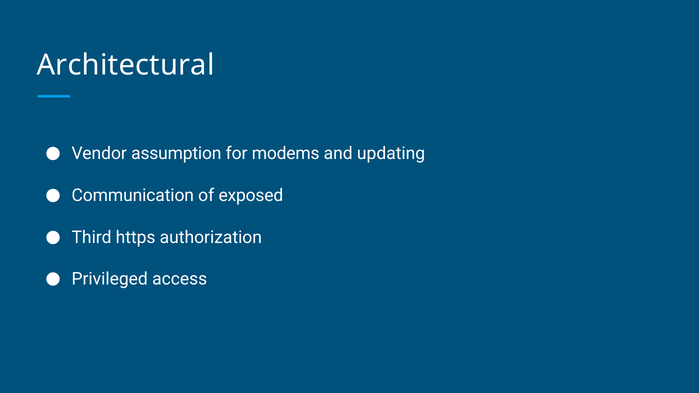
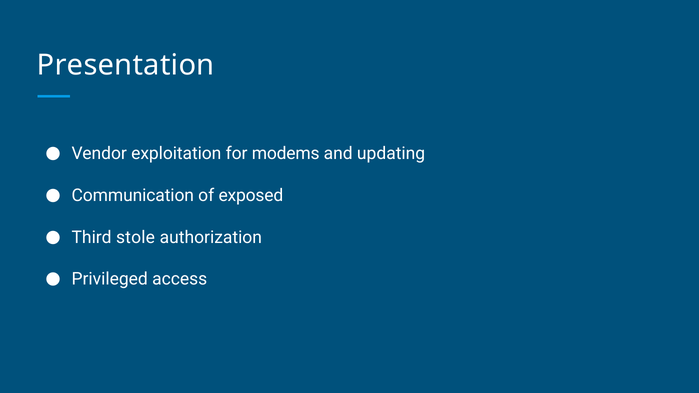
Architectural: Architectural -> Presentation
assumption: assumption -> exploitation
https: https -> stole
